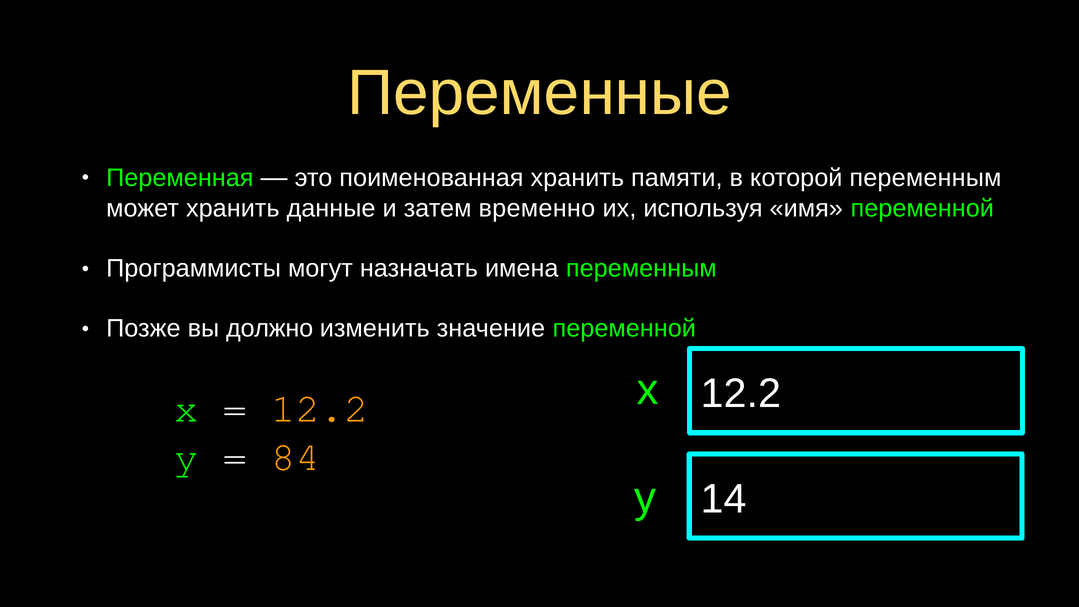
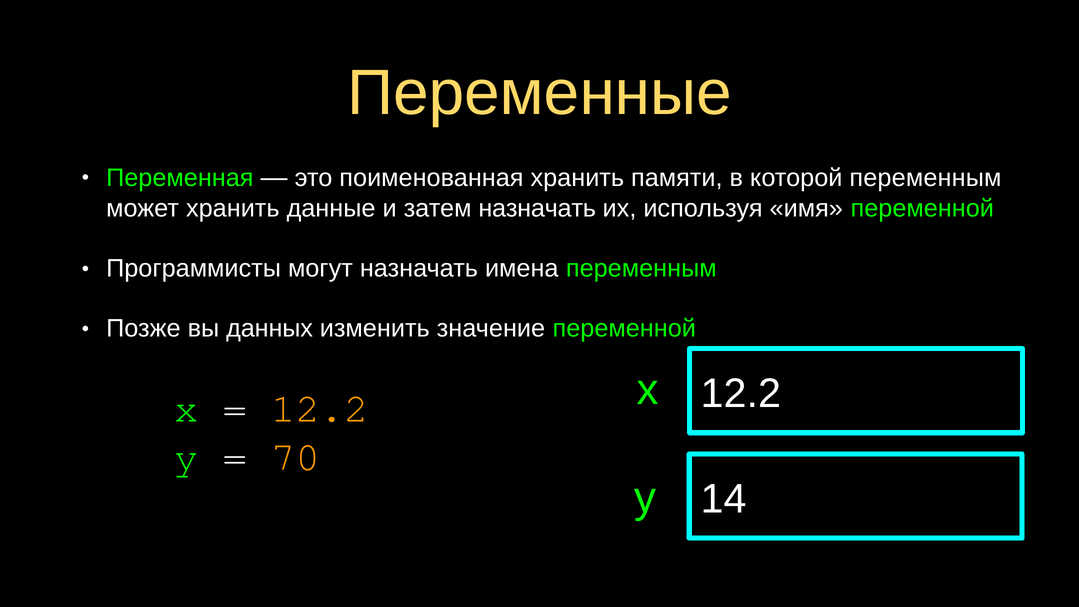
затем временно: временно -> назначать
должно: должно -> данных
84: 84 -> 70
